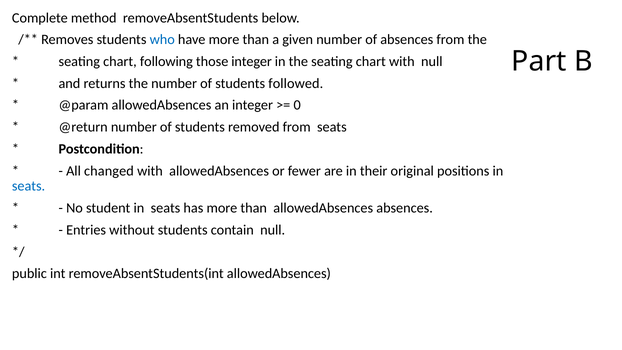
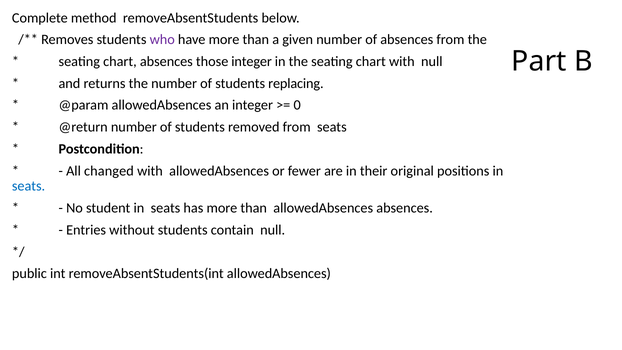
who colour: blue -> purple
chart following: following -> absences
followed: followed -> replacing
